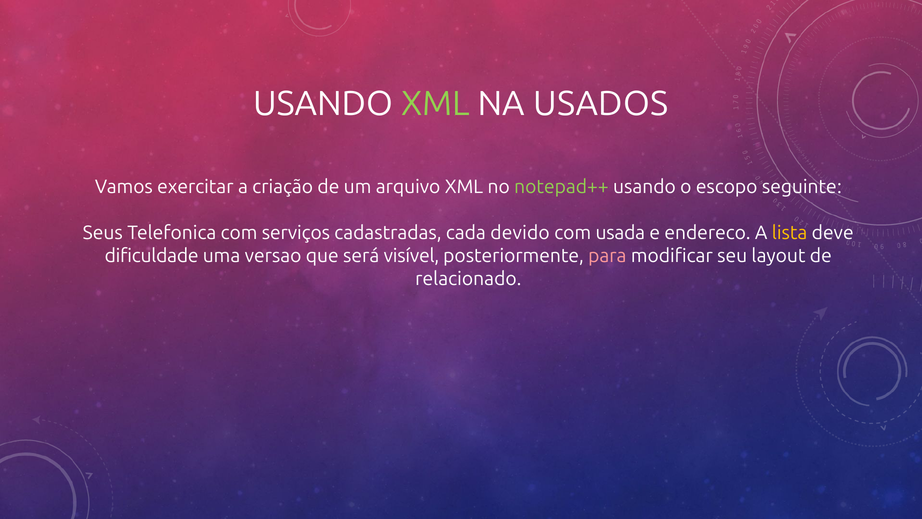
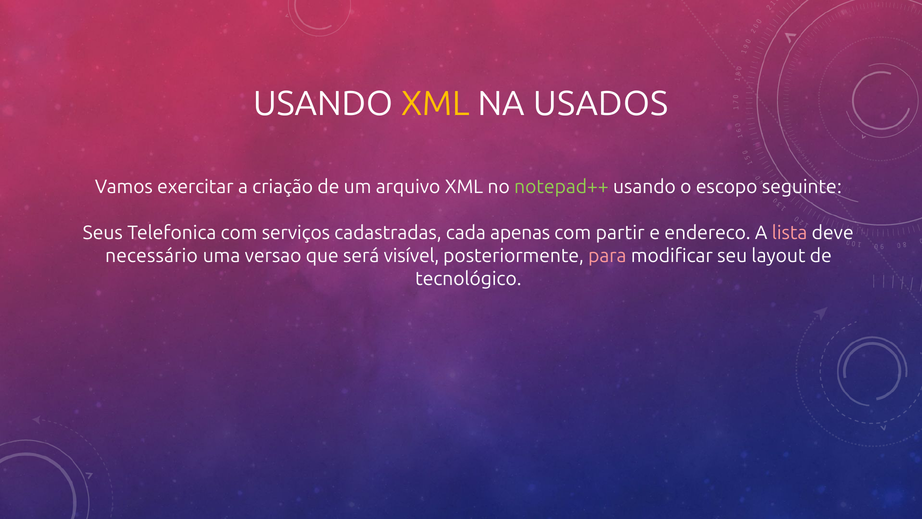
XML at (436, 104) colour: light green -> yellow
devido: devido -> apenas
usada: usada -> partir
lista colour: yellow -> pink
dificuldade: dificuldade -> necessário
relacionado: relacionado -> tecnológico
